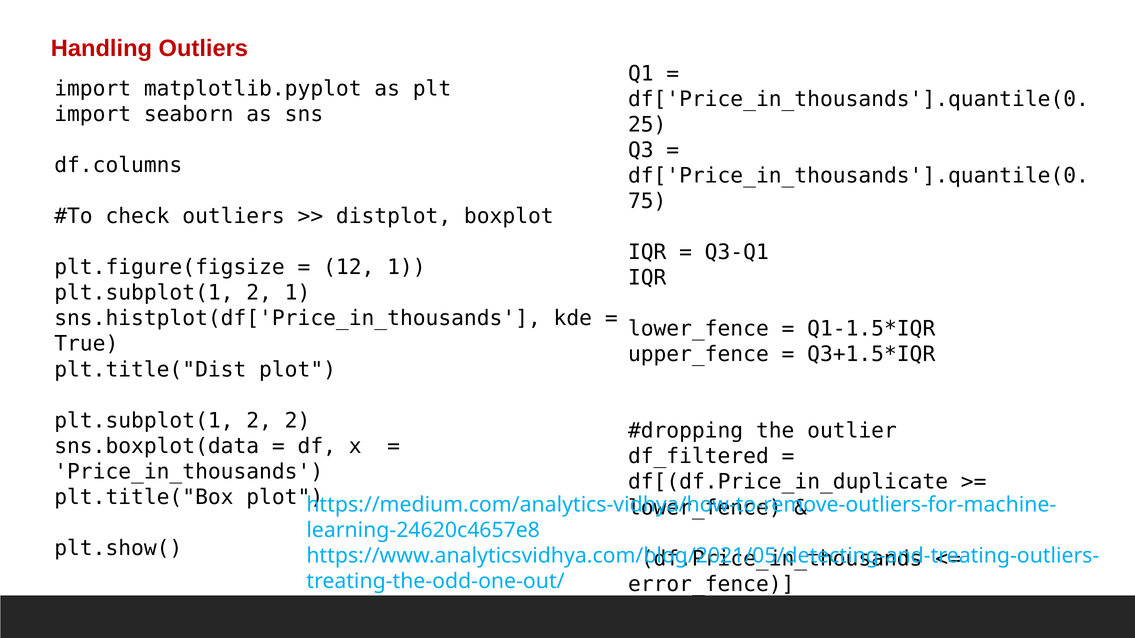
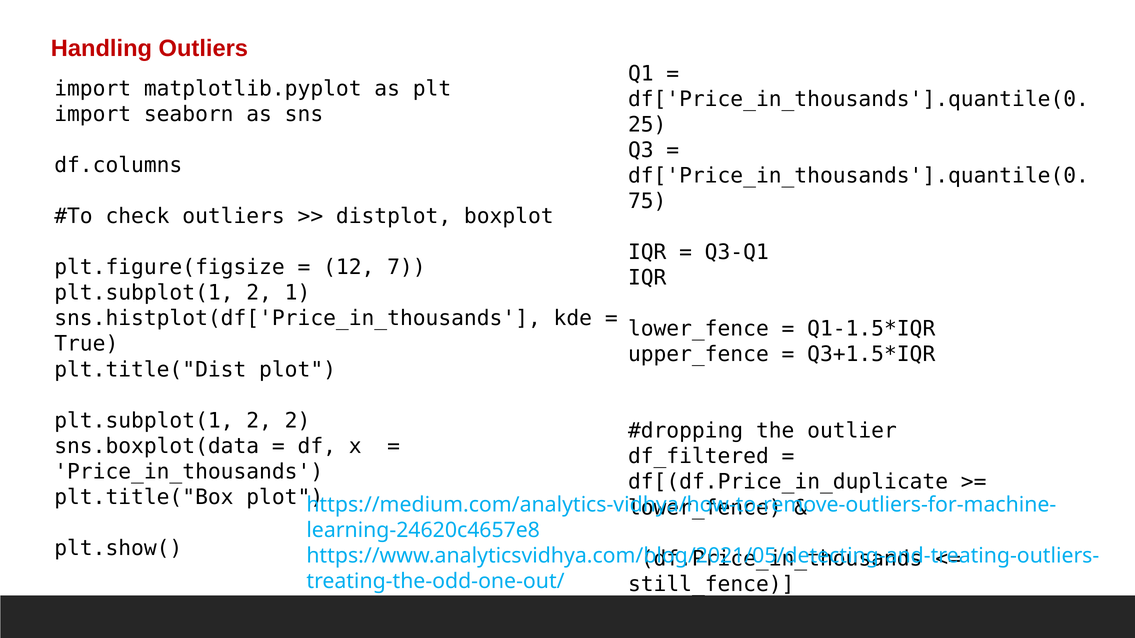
12 1: 1 -> 7
error_fence: error_fence -> still_fence
